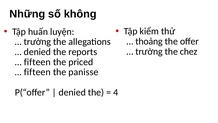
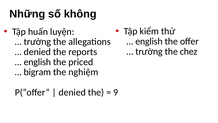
thoảng at (149, 41): thoảng -> english
fifteen at (37, 62): fifteen -> english
fifteen at (37, 72): fifteen -> bigram
panisse: panisse -> nghiệm
4: 4 -> 9
